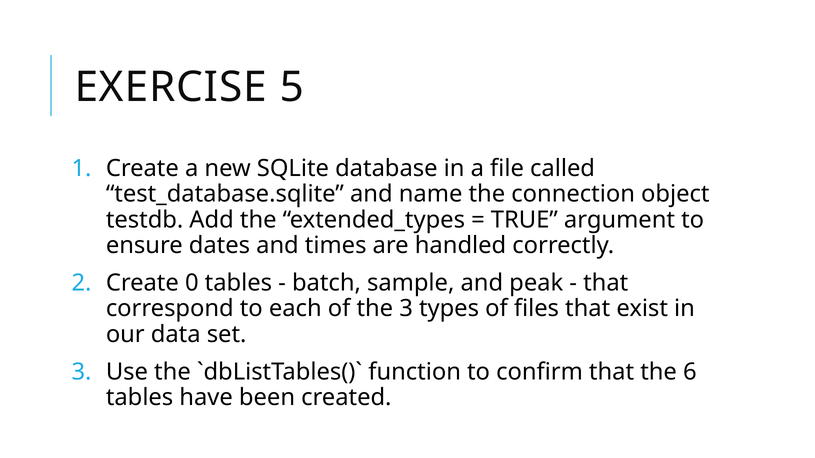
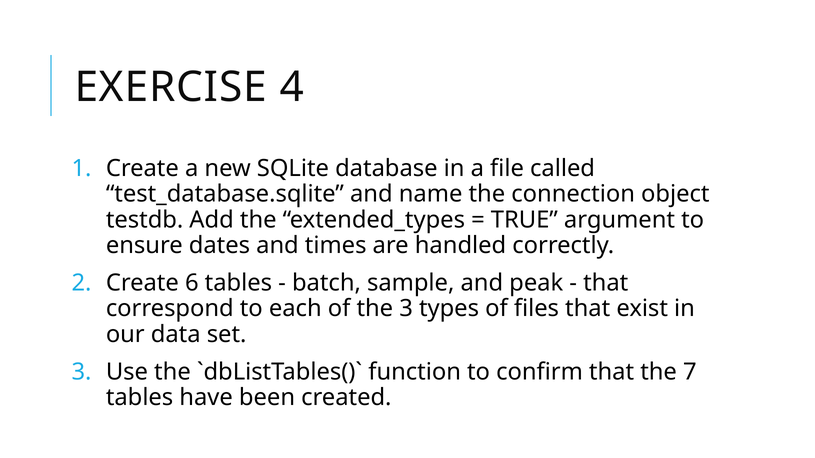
5: 5 -> 4
0: 0 -> 6
6: 6 -> 7
